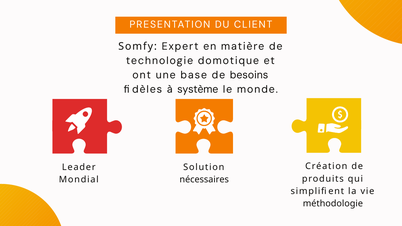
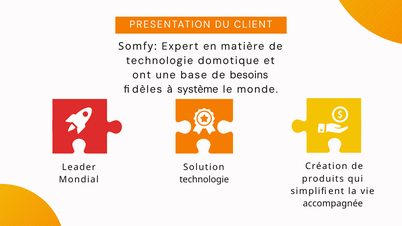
nécessaires at (204, 180): nécessaires -> technologie
méthodologie: méthodologie -> accompagnée
